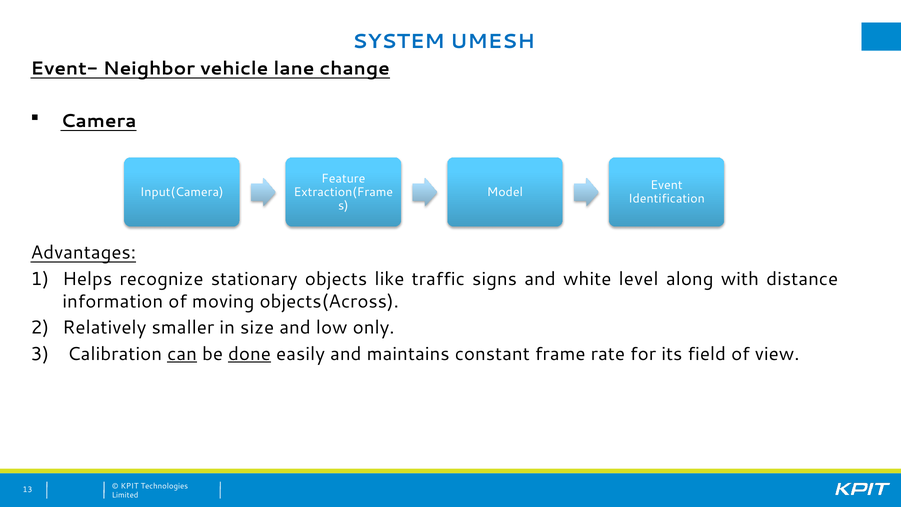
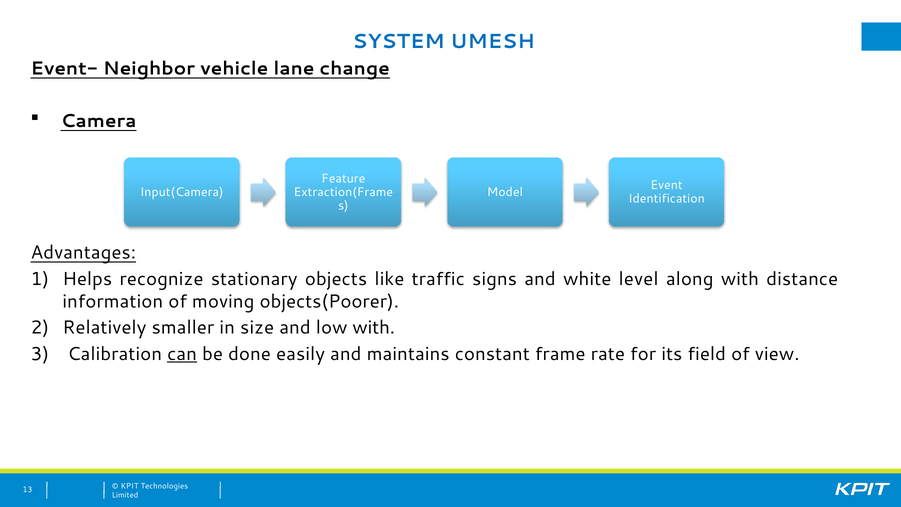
objects(Across: objects(Across -> objects(Poorer
low only: only -> with
done underline: present -> none
